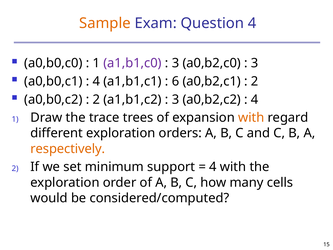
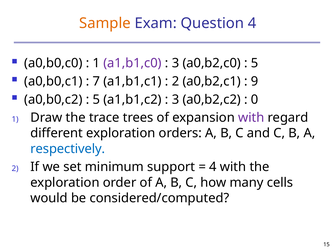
3 at (255, 63): 3 -> 5
4 at (96, 81): 4 -> 7
6 at (175, 81): 6 -> 2
2 at (255, 81): 2 -> 9
2 at (96, 99): 2 -> 5
4 at (255, 99): 4 -> 0
with at (251, 118) colour: orange -> purple
respectively colour: orange -> blue
